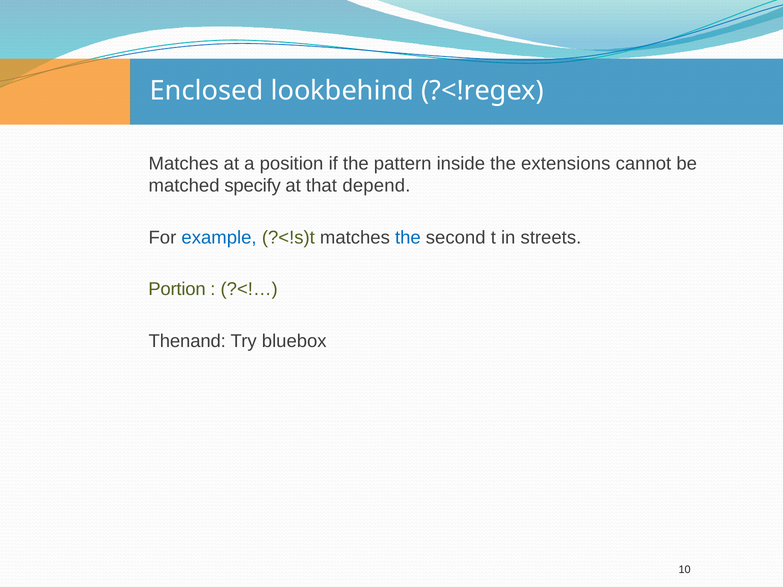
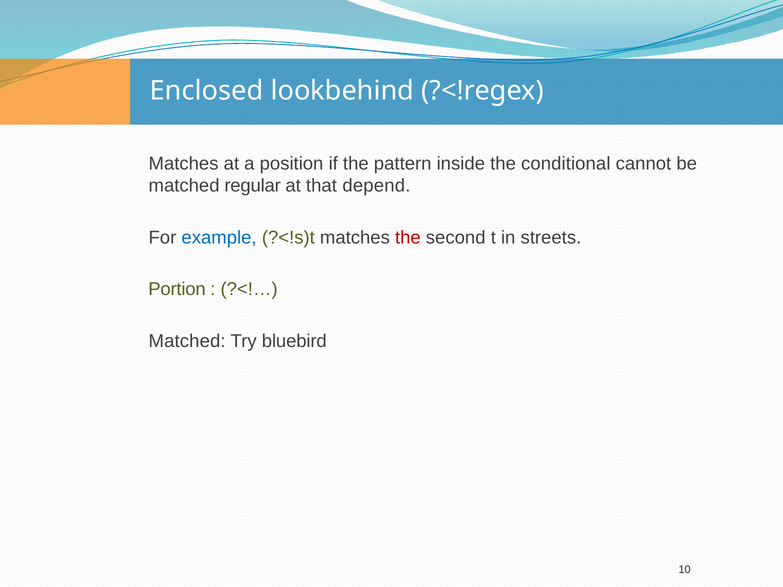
extensions: extensions -> conditional
specify: specify -> regular
the at (408, 238) colour: blue -> red
Thenand at (187, 341): Thenand -> Matched
bluebox: bluebox -> bluebird
